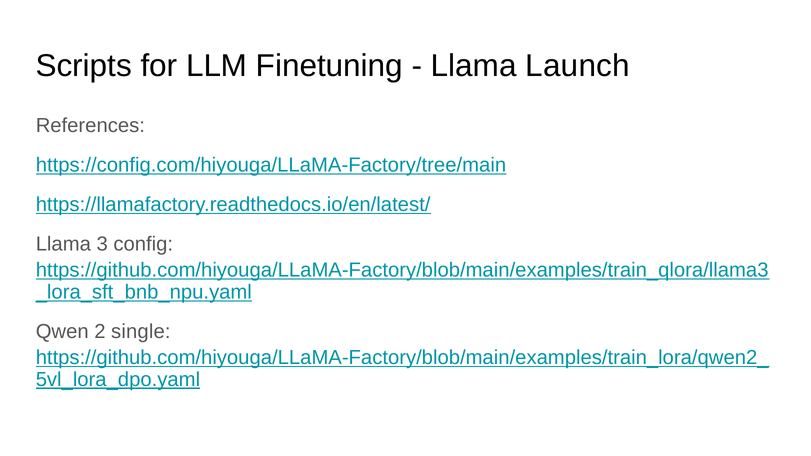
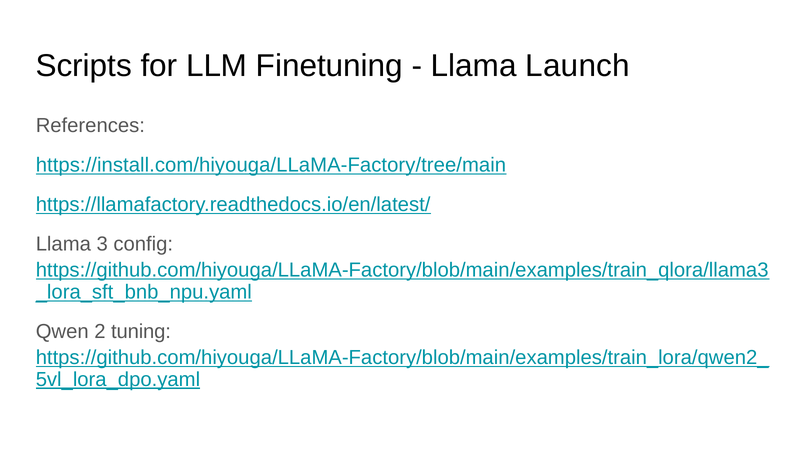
https://config.com/hiyouga/LLaMA-Factory/tree/main: https://config.com/hiyouga/LLaMA-Factory/tree/main -> https://install.com/hiyouga/LLaMA-Factory/tree/main
single: single -> tuning
